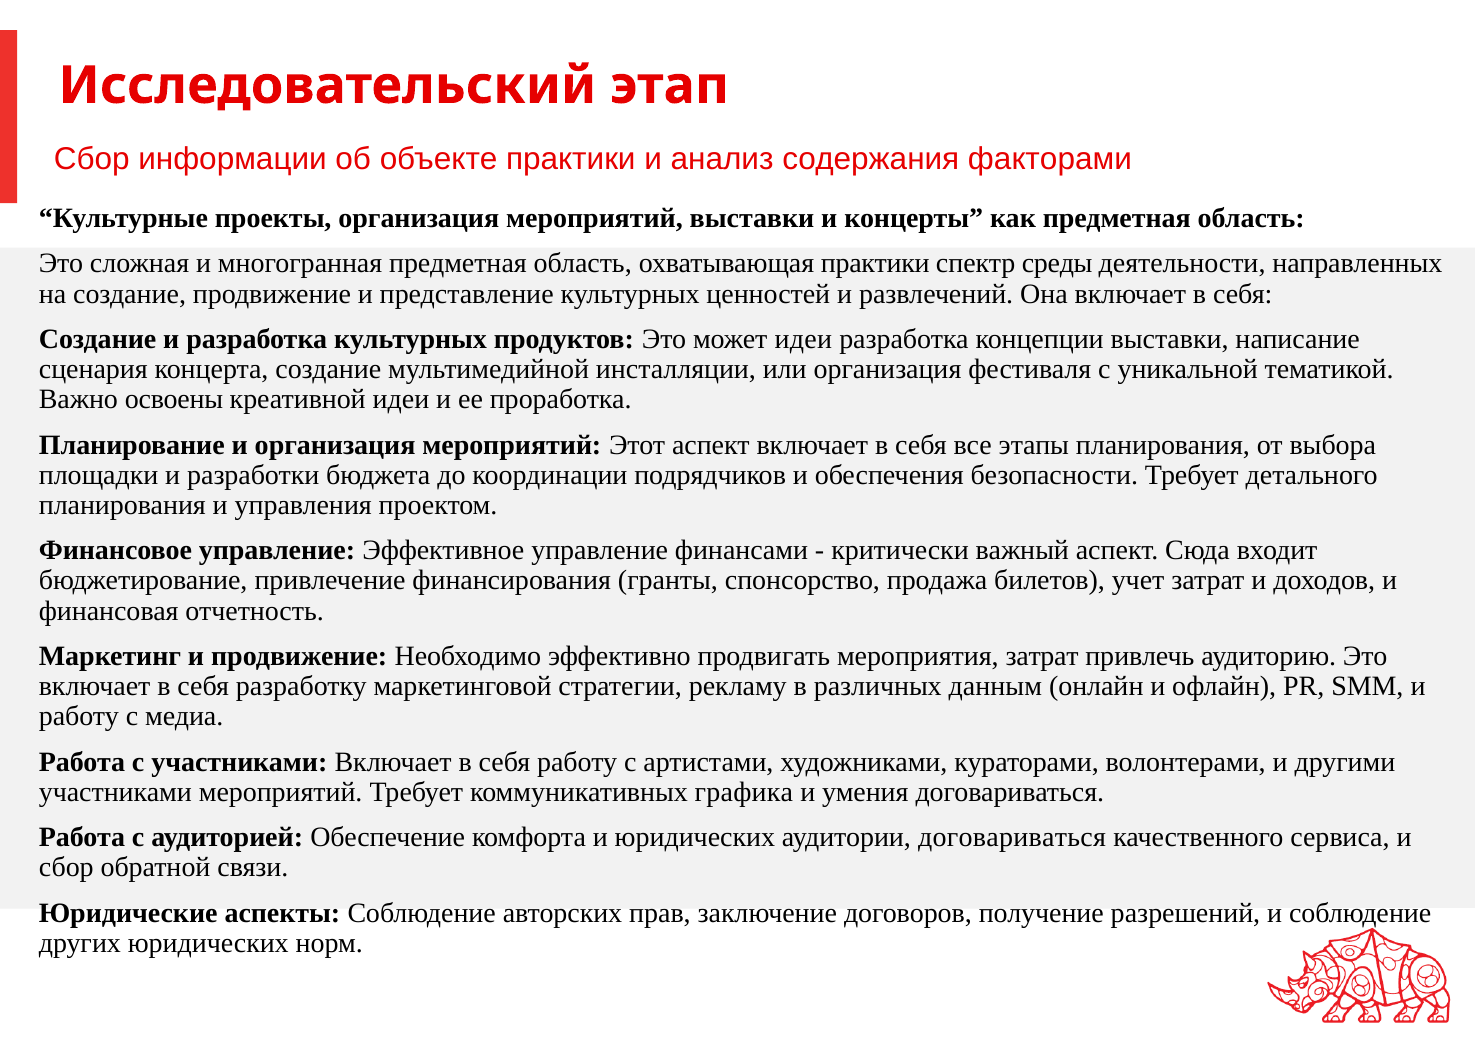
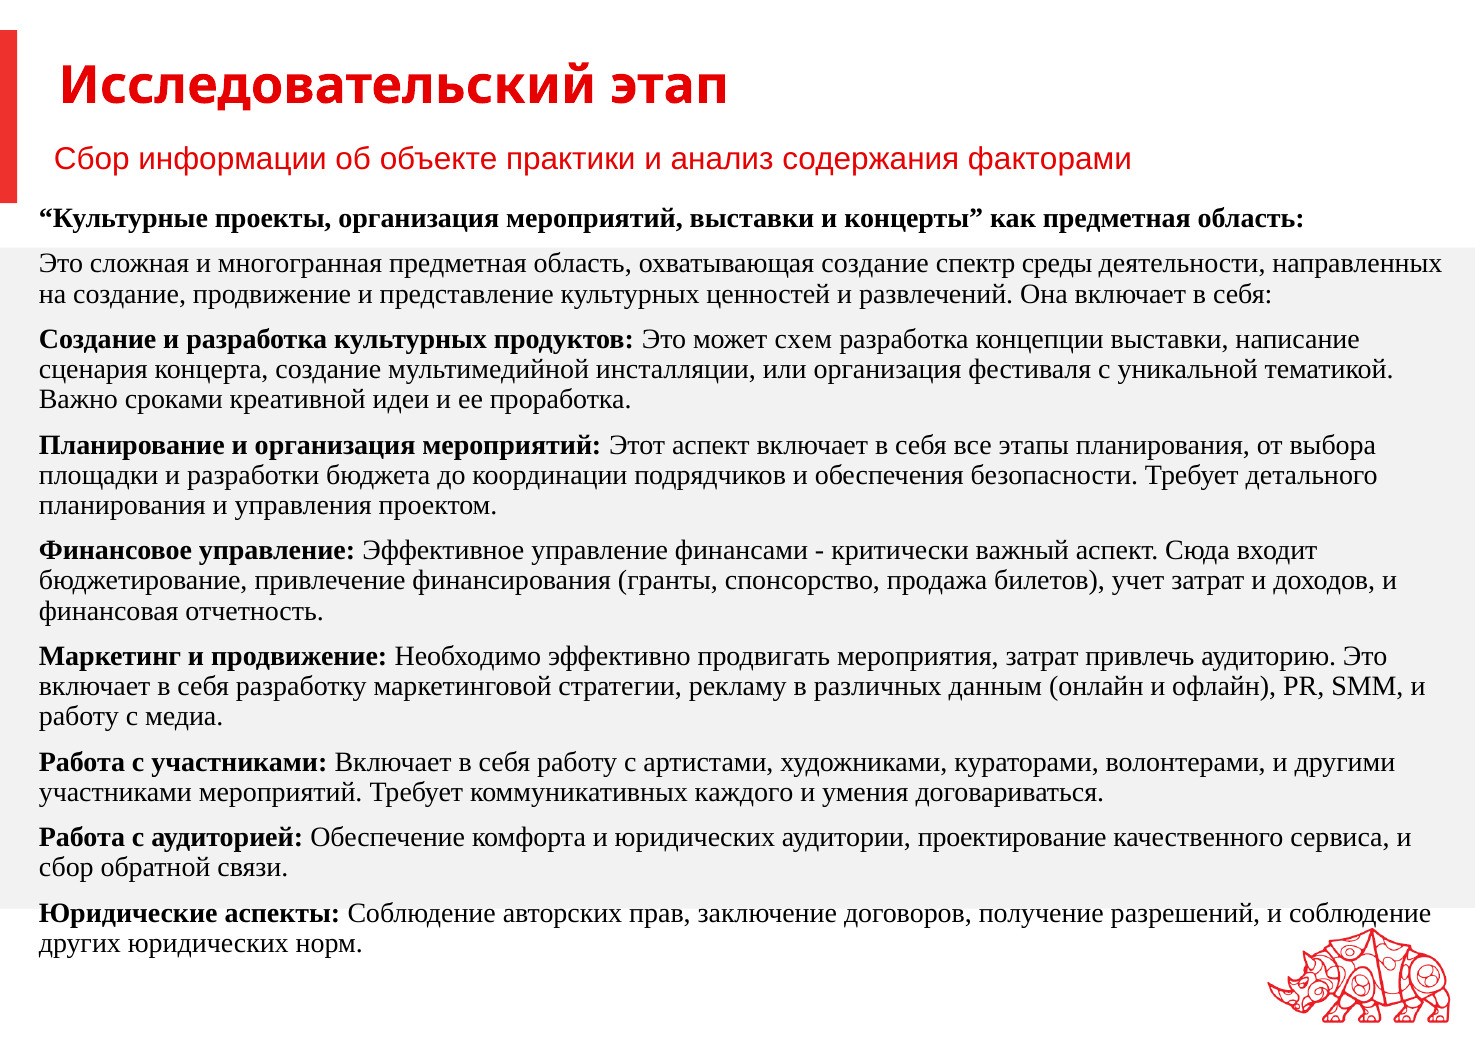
охватывающая практики: практики -> создание
может идеи: идеи -> схем
освоены: освоены -> сроками
графика: графика -> каждого
аудитории договариваться: договариваться -> проектирование
